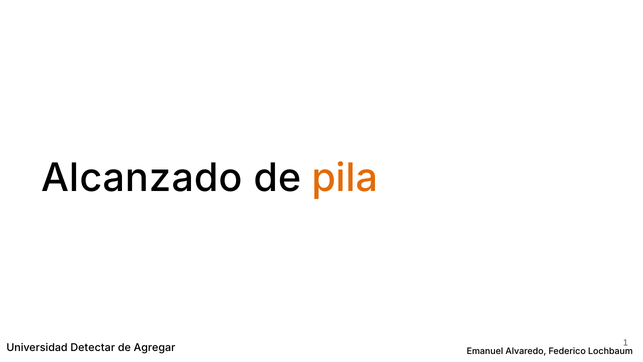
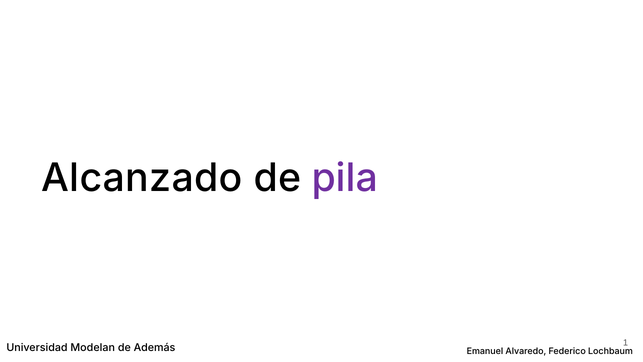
pila colour: orange -> purple
Detectar: Detectar -> Modelan
Agregar: Agregar -> Además
